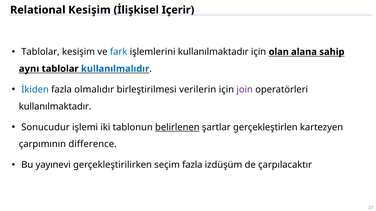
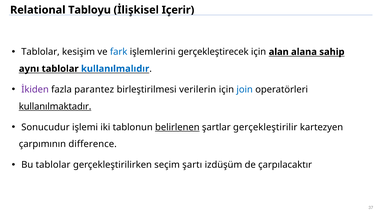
Relational Kesişim: Kesişim -> Tabloyu
işlemlerini kullanılmaktadır: kullanılmaktadır -> gerçekleştirecek
olan: olan -> alan
İkiden colour: blue -> purple
olmalıdır: olmalıdır -> parantez
join colour: purple -> blue
kullanılmaktadır at (55, 107) underline: none -> present
gerçekleştirlen: gerçekleştirlen -> gerçekleştirilir
Bu yayınevi: yayınevi -> tablolar
seçim fazla: fazla -> şartı
